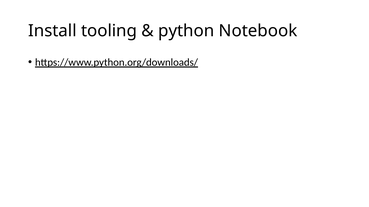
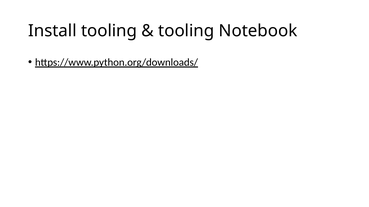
python at (186, 31): python -> tooling
